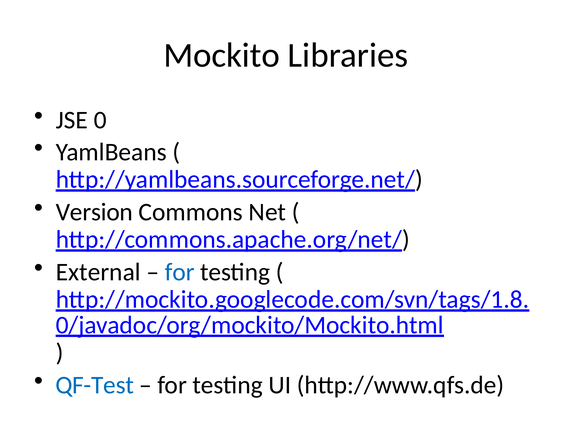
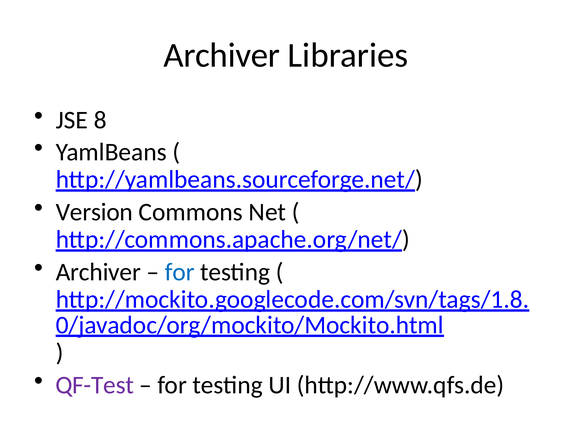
Mockito at (222, 55): Mockito -> Archiver
0: 0 -> 8
External at (98, 272): External -> Archiver
QF-Test colour: blue -> purple
